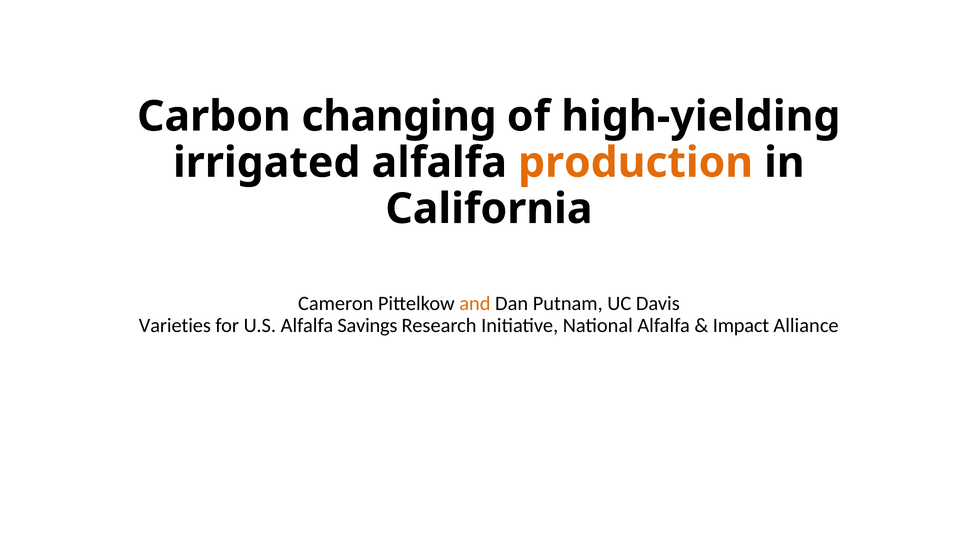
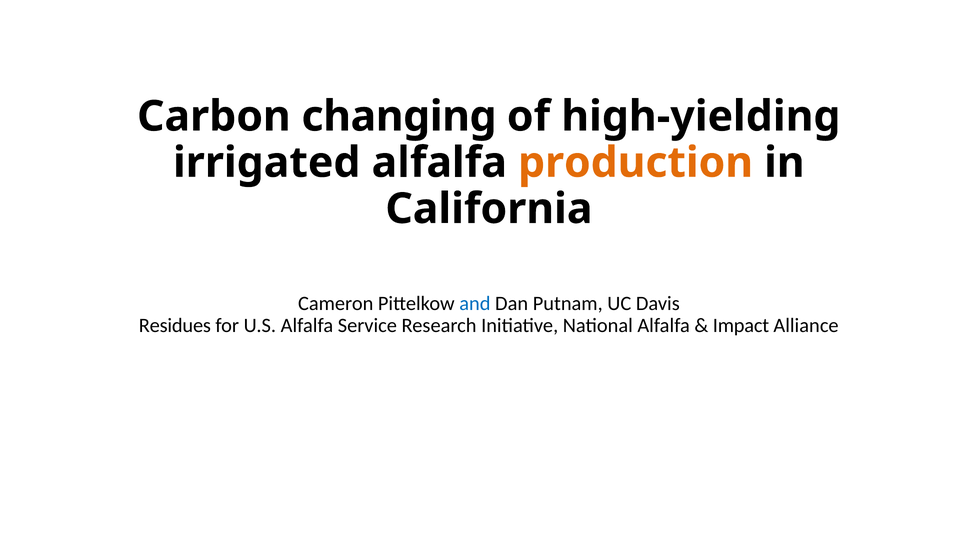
and colour: orange -> blue
Varieties: Varieties -> Residues
Savings: Savings -> Service
